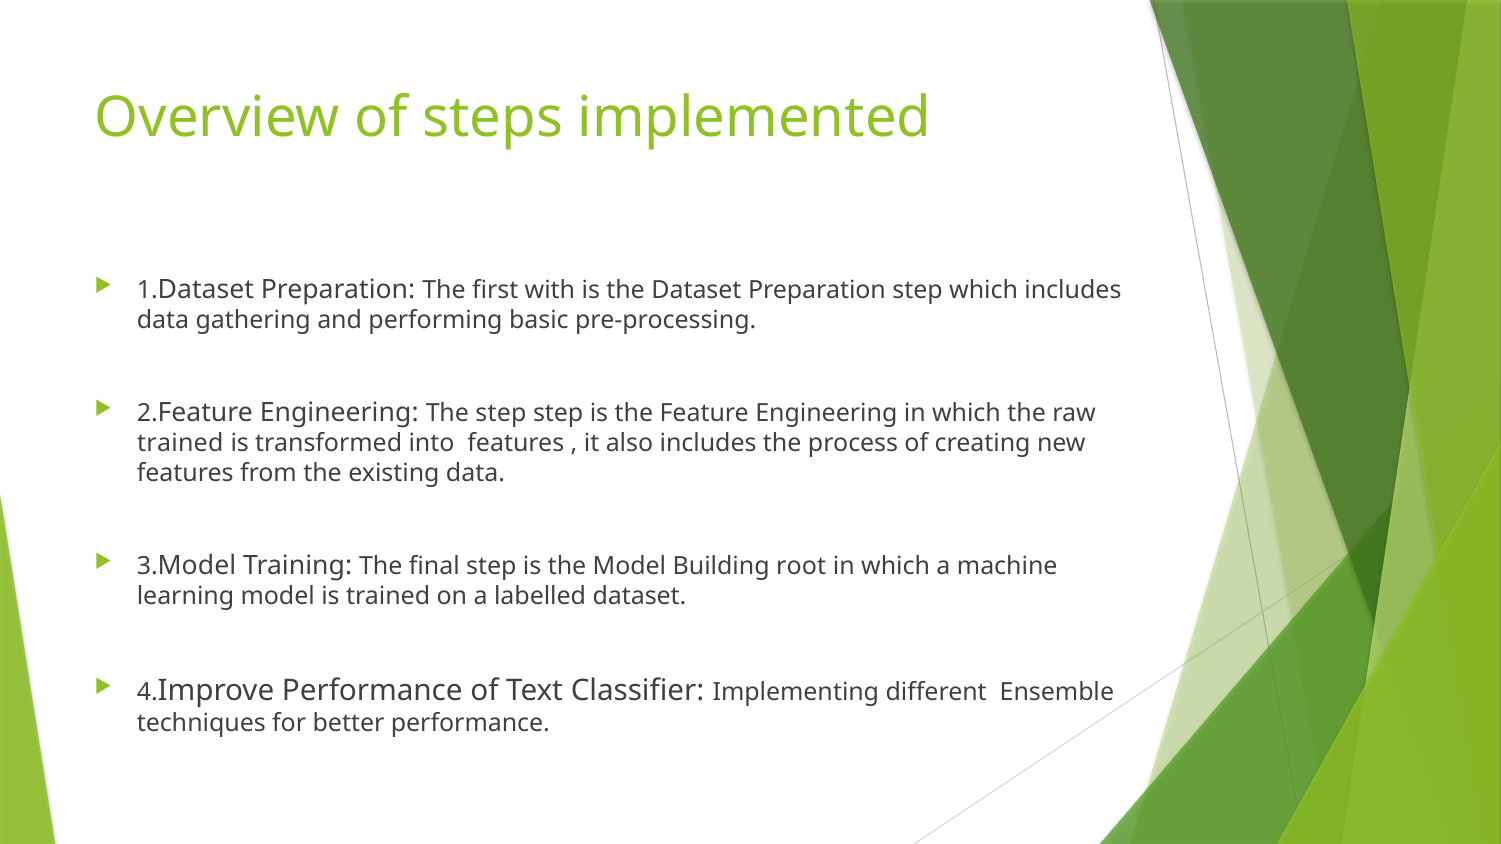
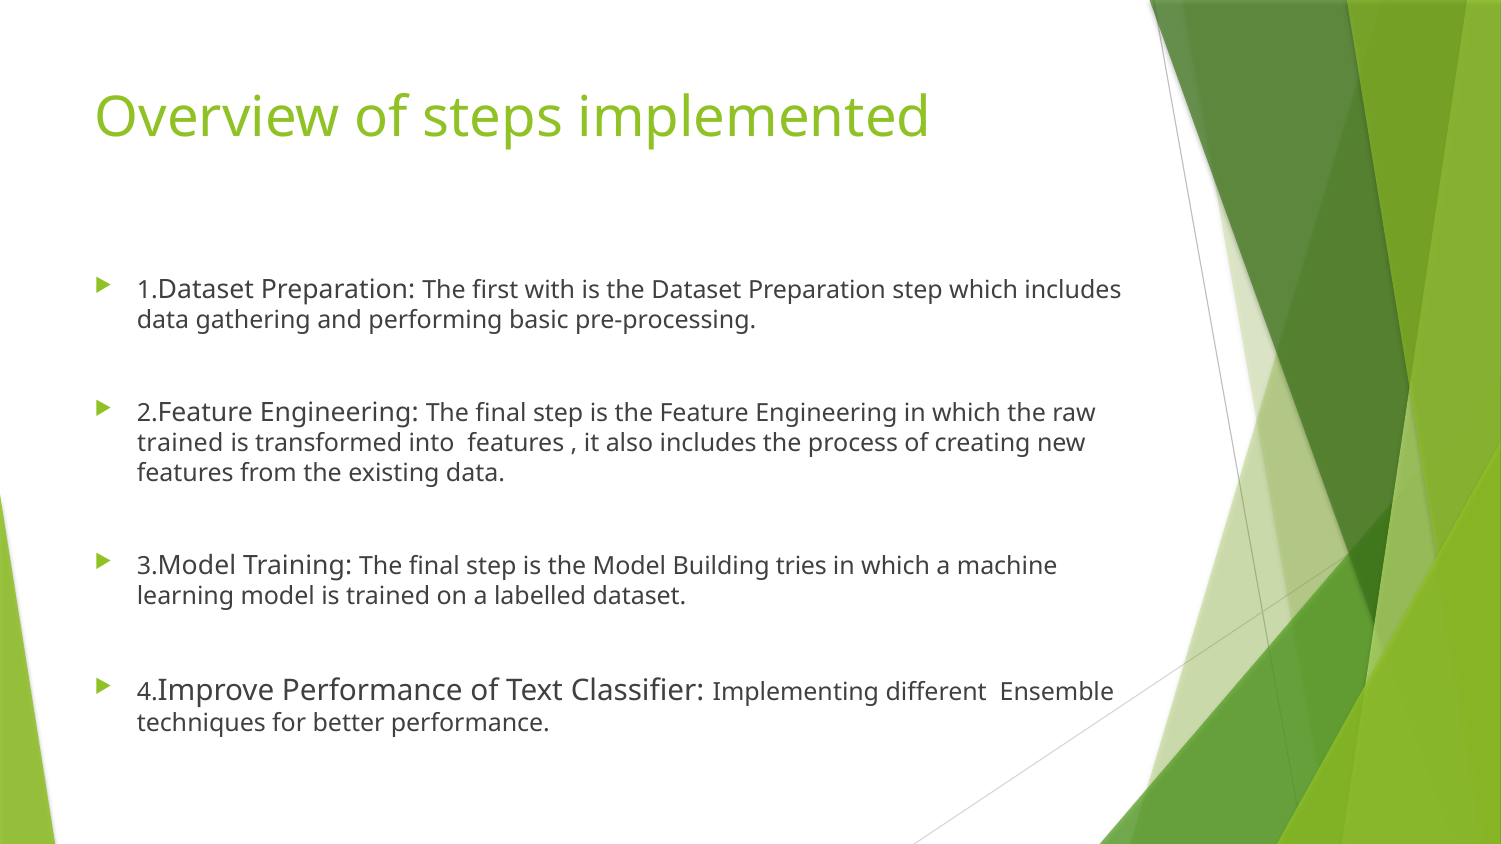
Engineering The step: step -> final
root: root -> tries
